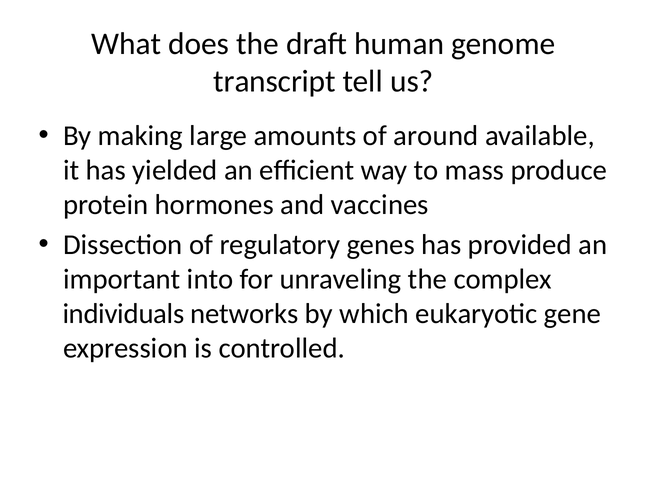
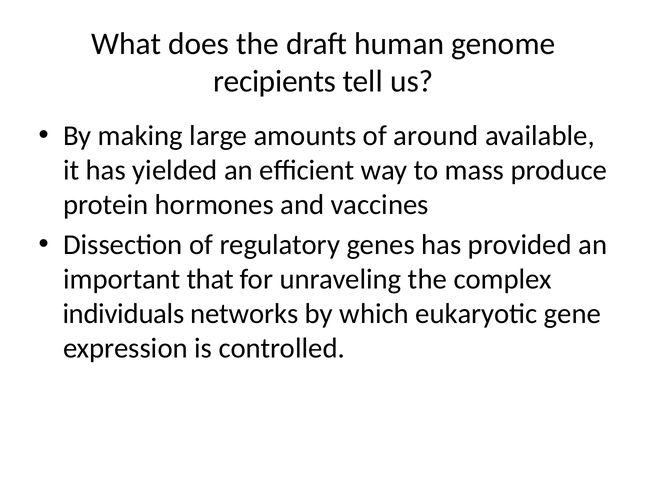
transcript: transcript -> recipients
into: into -> that
